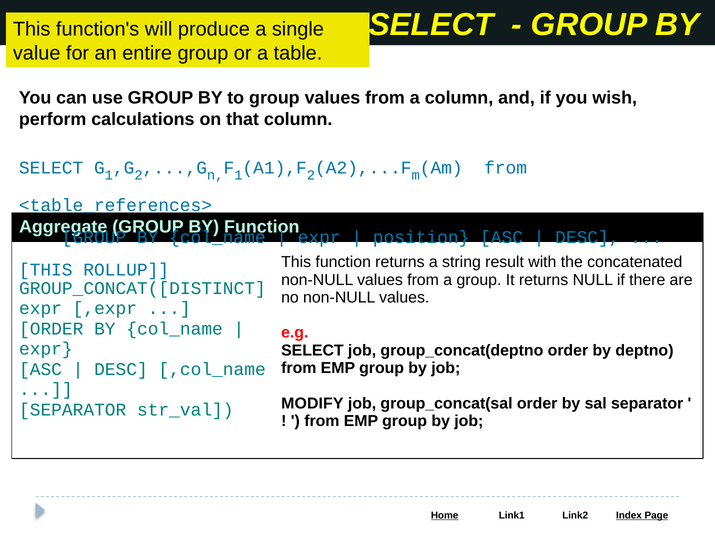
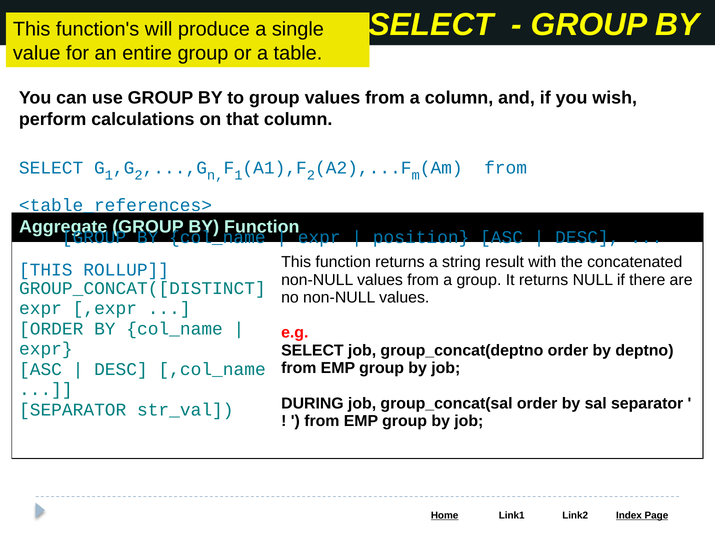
MODIFY: MODIFY -> DURING
